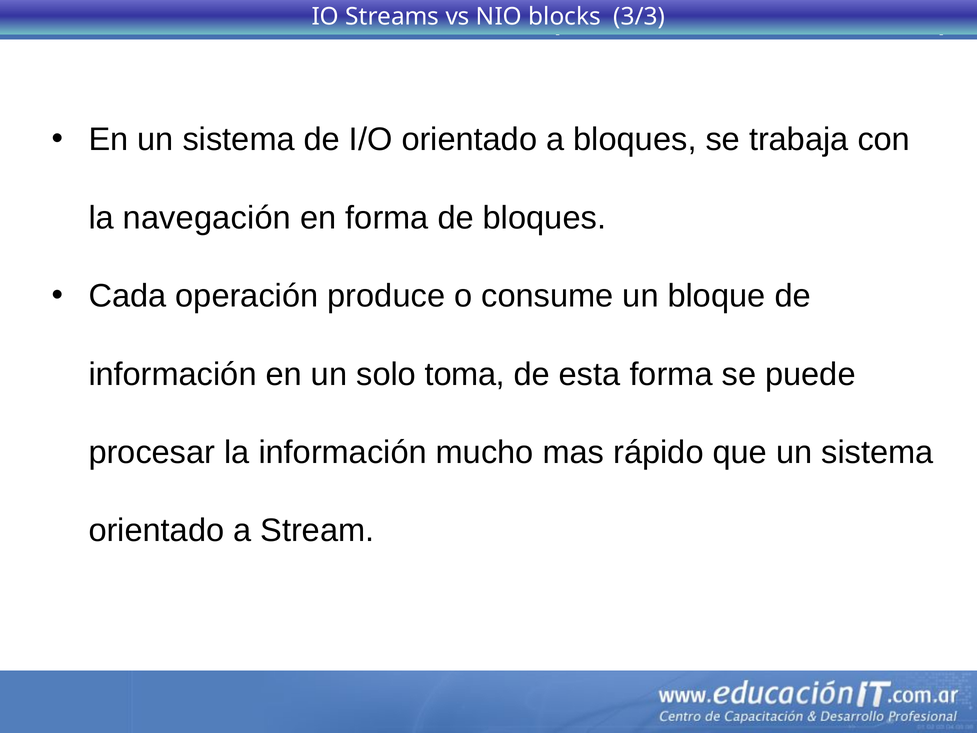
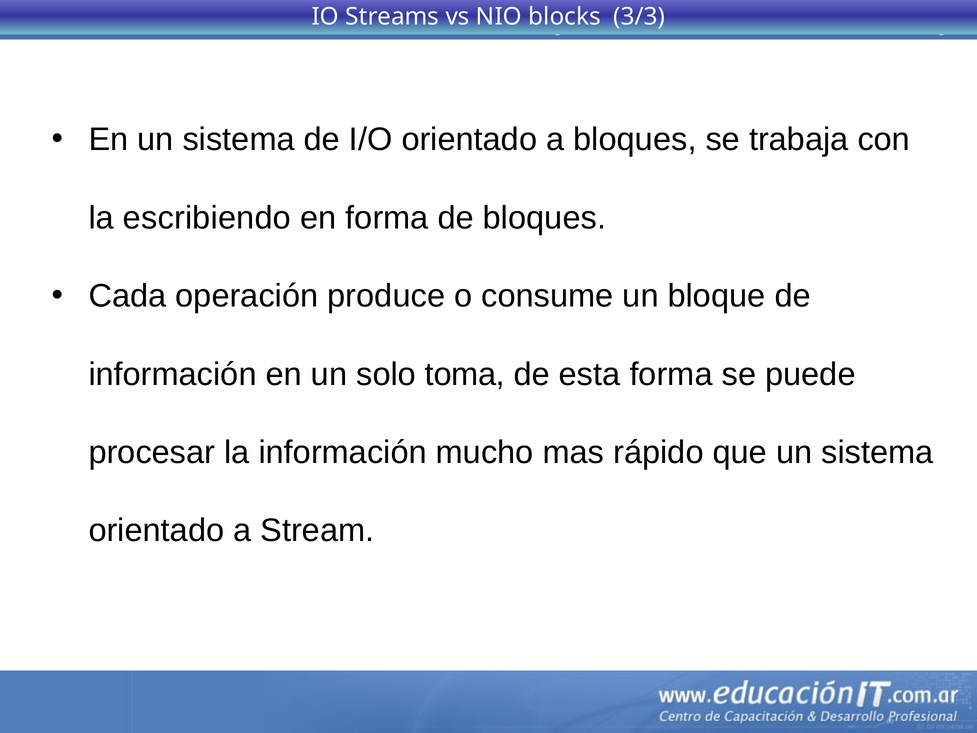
navegación: navegación -> escribiendo
